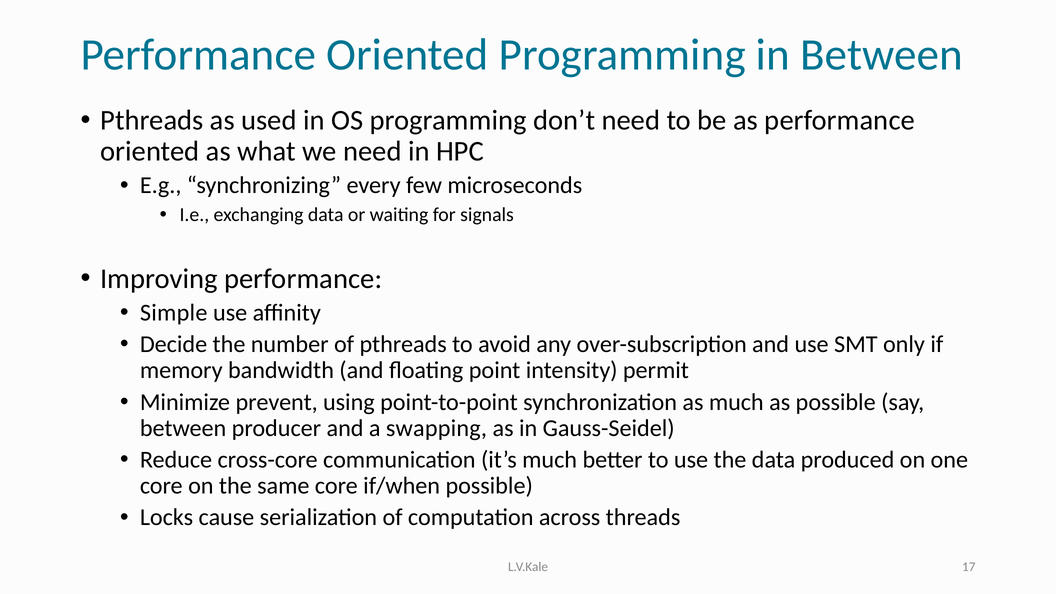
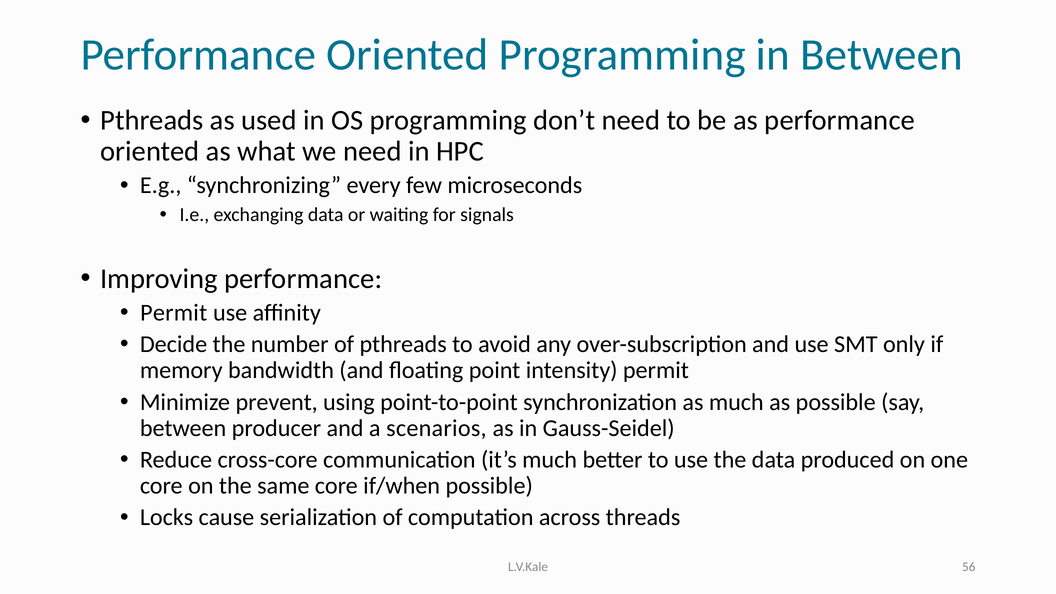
Simple at (174, 313): Simple -> Permit
swapping: swapping -> scenarios
17: 17 -> 56
